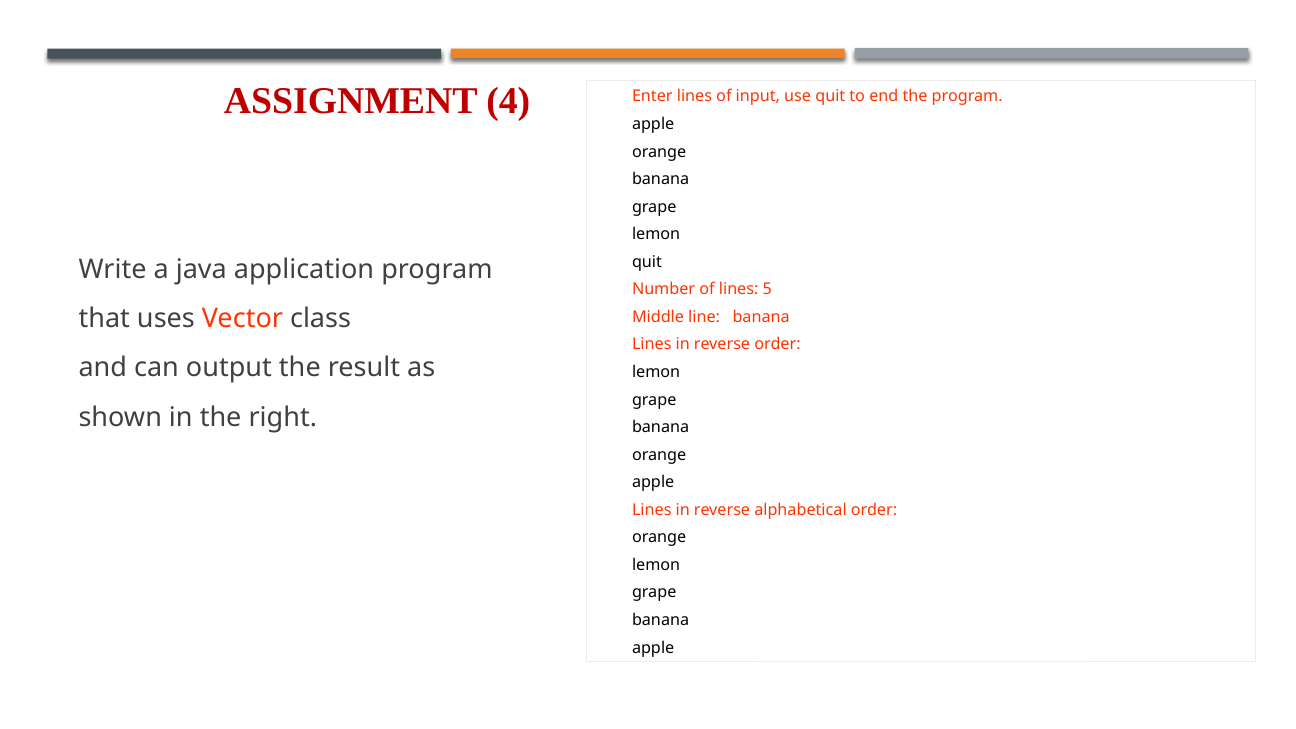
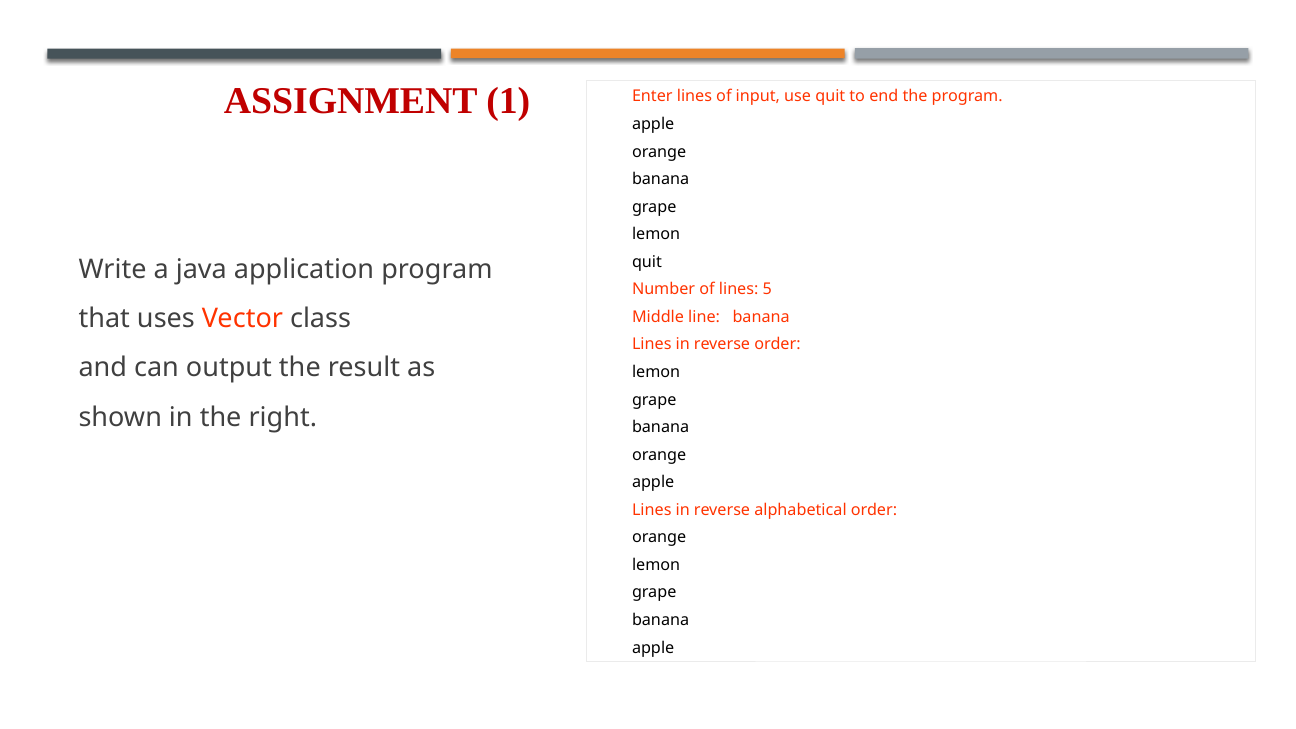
4: 4 -> 1
